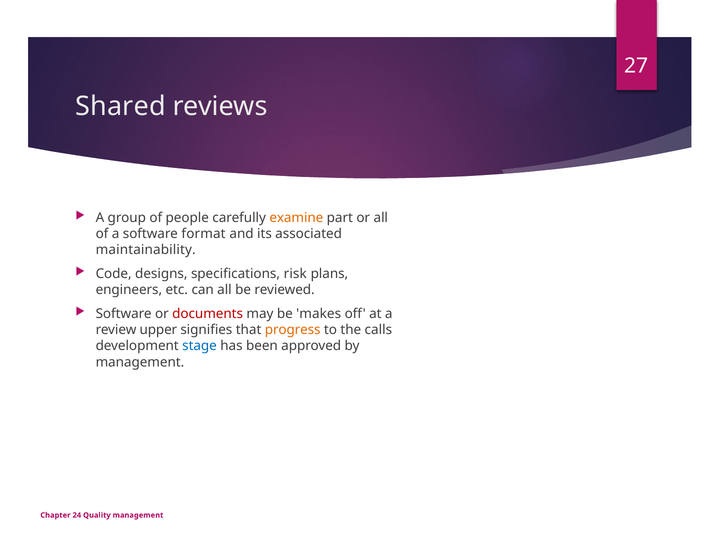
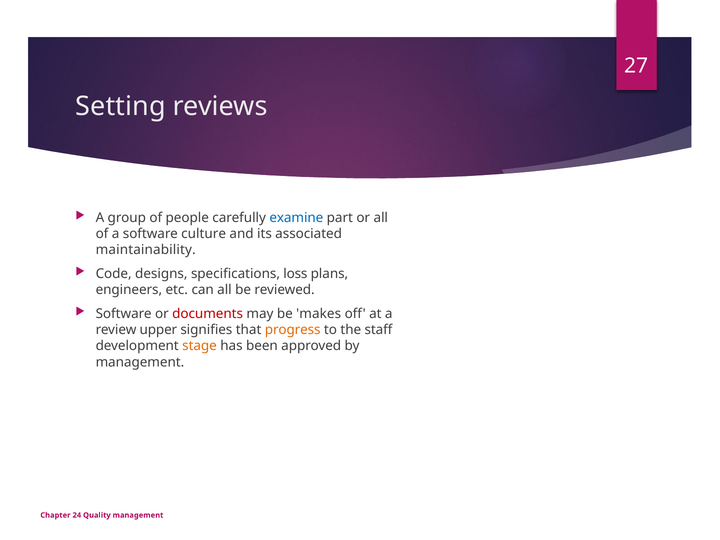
Shared: Shared -> Setting
examine colour: orange -> blue
format: format -> culture
risk: risk -> loss
calls: calls -> staff
stage colour: blue -> orange
